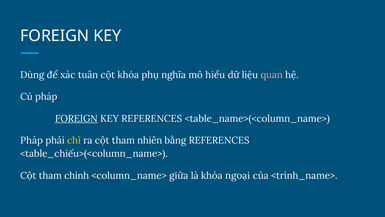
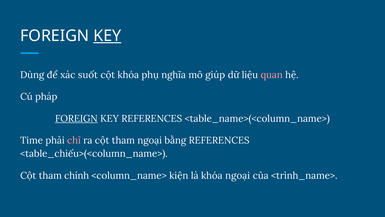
KEY at (107, 36) underline: none -> present
tuân: tuân -> suốt
hiểu: hiểu -> giúp
Pháp at (32, 140): Pháp -> Time
chỉ colour: yellow -> pink
tham nhiên: nhiên -> ngoại
giữa: giữa -> kiện
